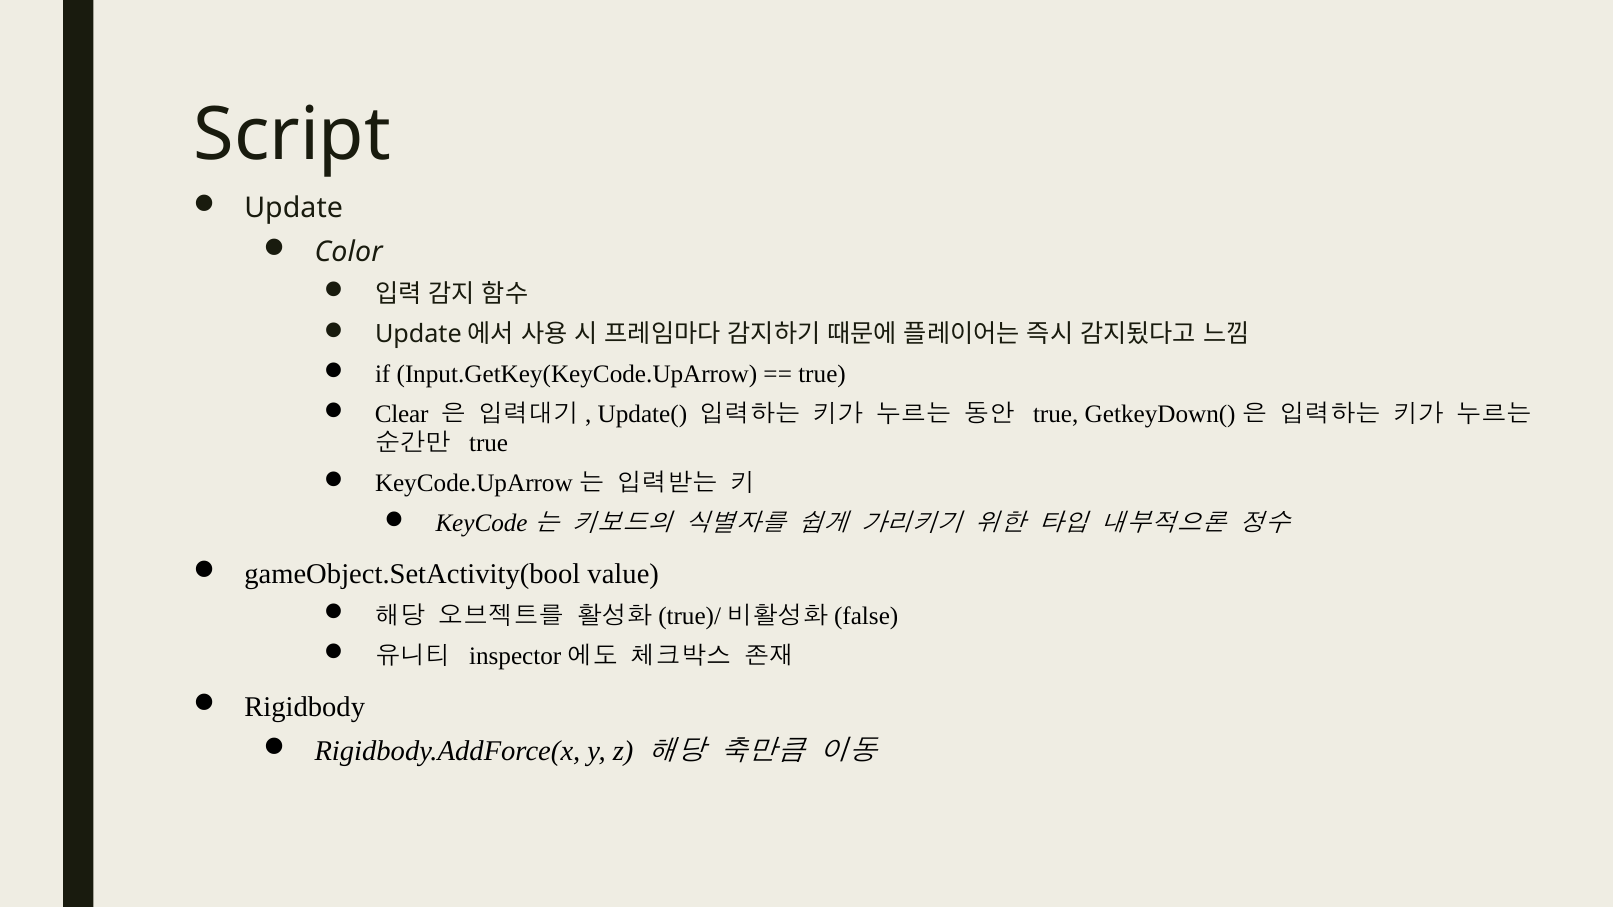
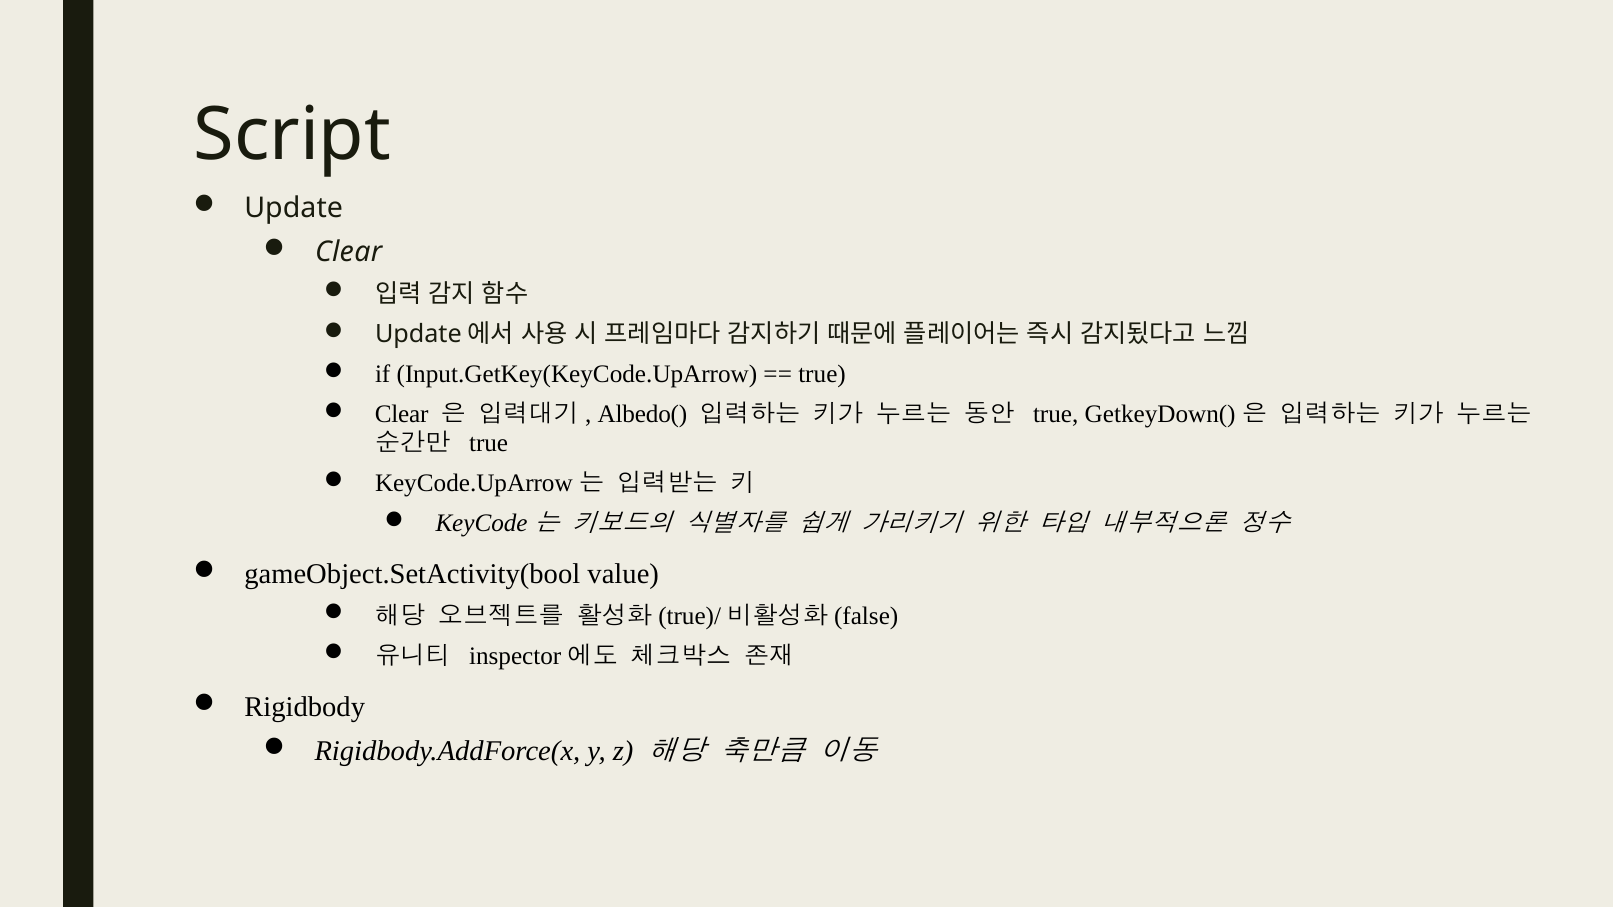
Color at (349, 252): Color -> Clear
Update(: Update( -> Albedo(
